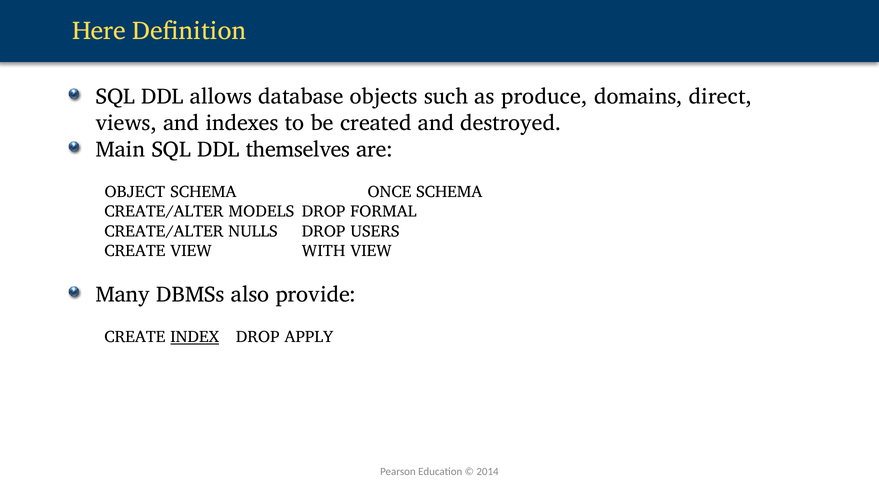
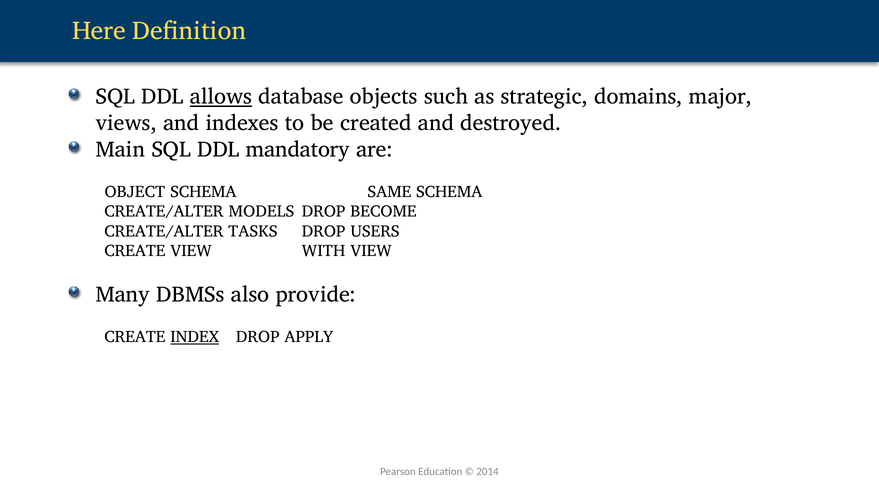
allows underline: none -> present
produce: produce -> strategic
direct: direct -> major
themselves: themselves -> mandatory
ONCE: ONCE -> SAME
FORMAL: FORMAL -> BECOME
NULLS: NULLS -> TASKS
